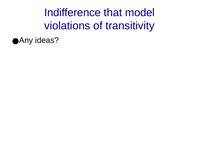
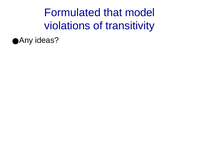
Indifference: Indifference -> Formulated
